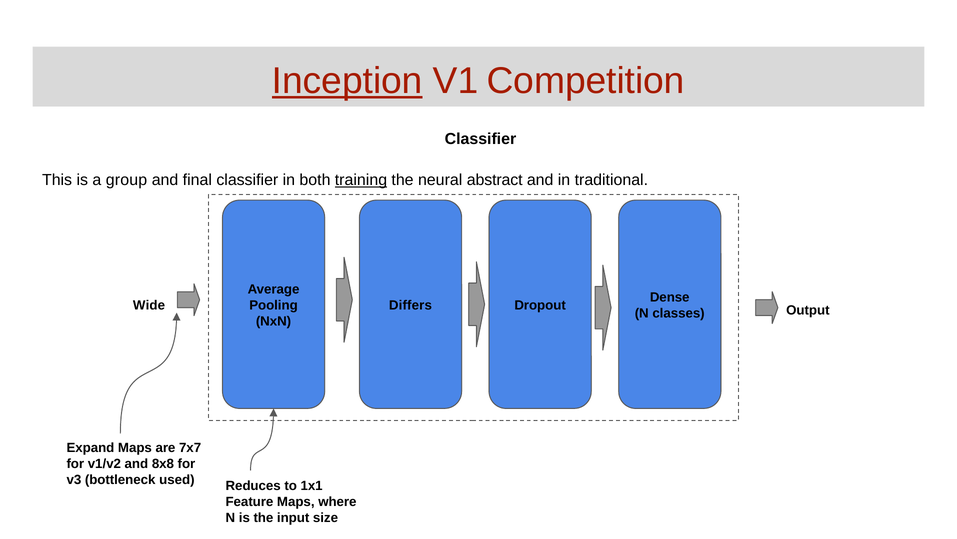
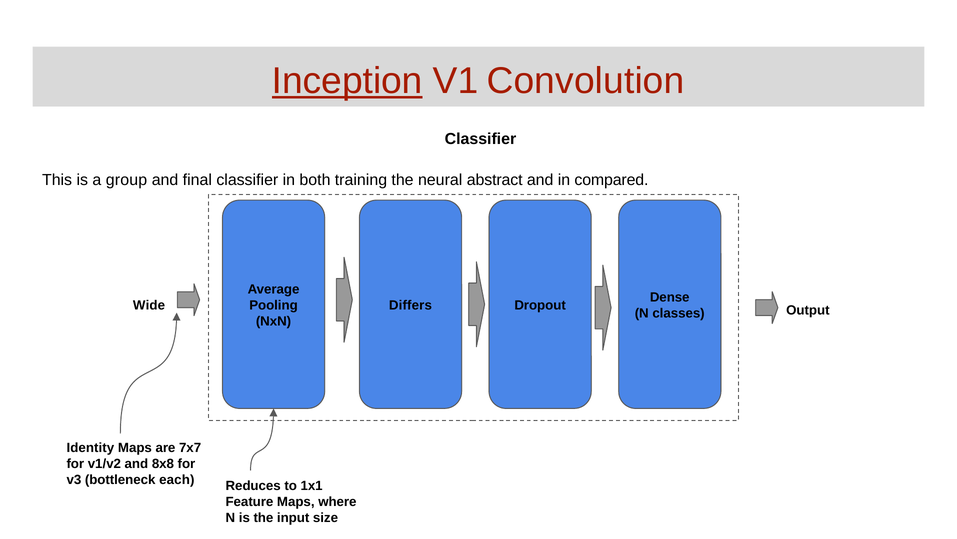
Competition: Competition -> Convolution
training underline: present -> none
traditional: traditional -> compared
Expand: Expand -> Identity
used: used -> each
